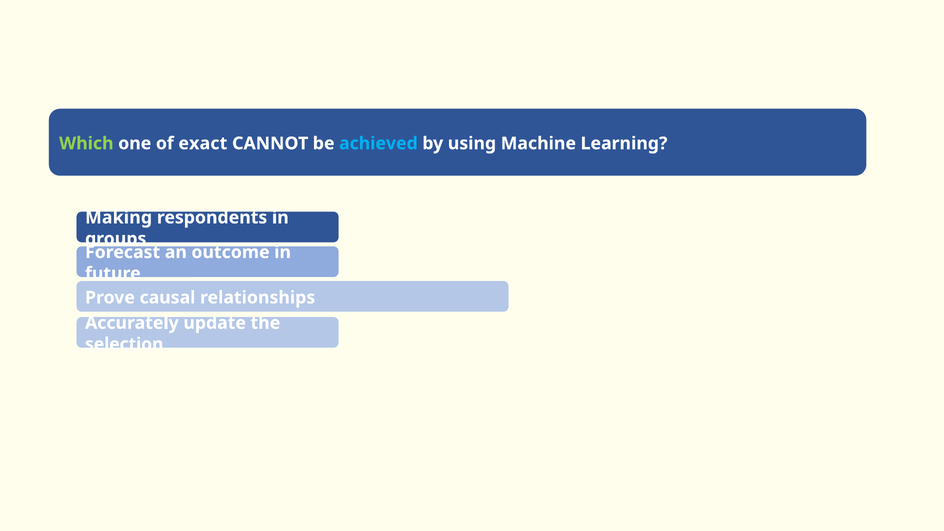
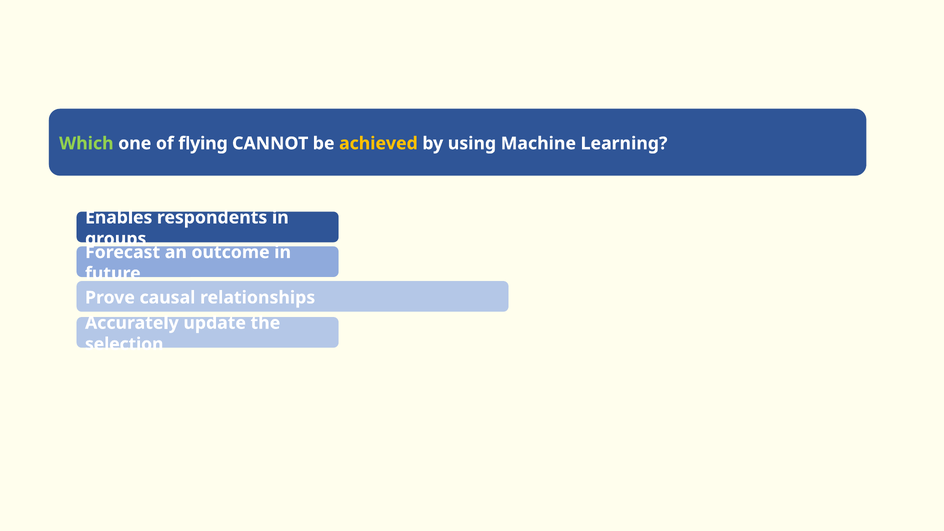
exact: exact -> flying
achieved colour: light blue -> yellow
Making: Making -> Enables
